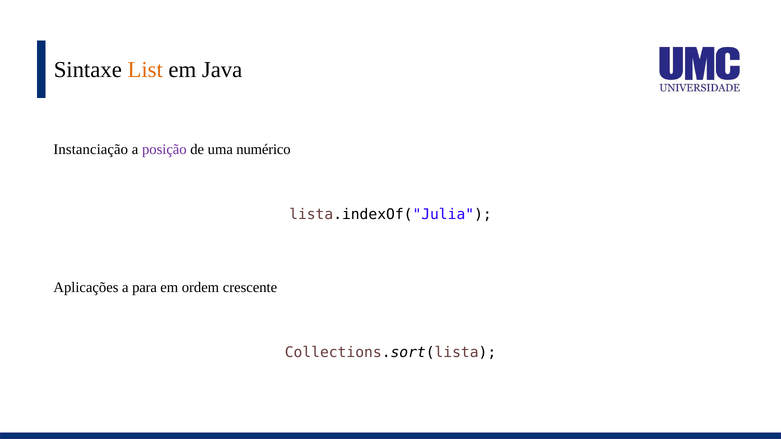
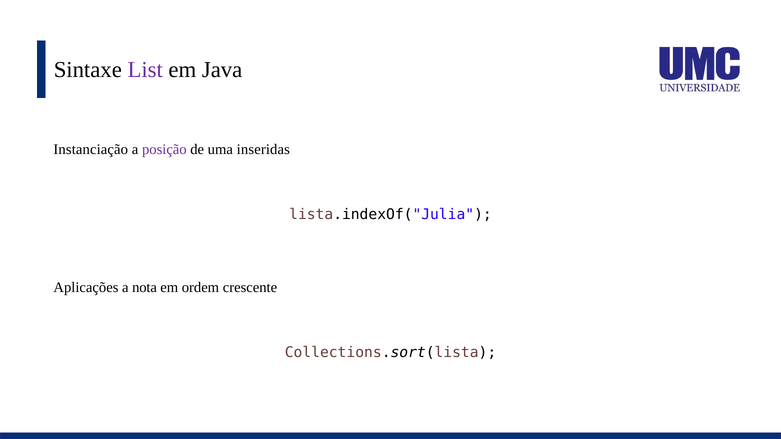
List colour: orange -> purple
numérico: numérico -> inseridas
para: para -> nota
